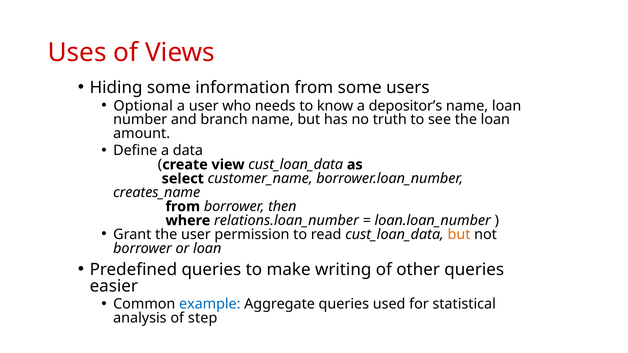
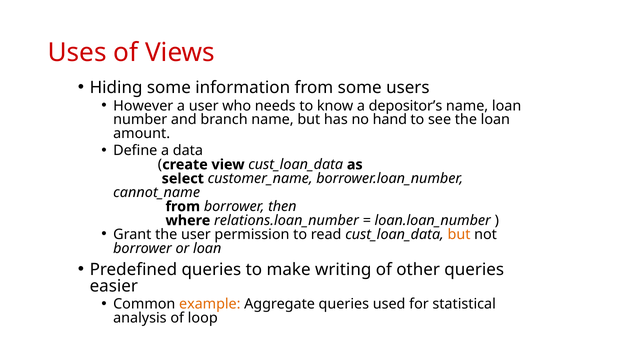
Optional: Optional -> However
truth: truth -> hand
creates_name: creates_name -> cannot_name
example colour: blue -> orange
step: step -> loop
